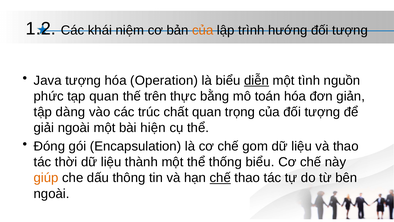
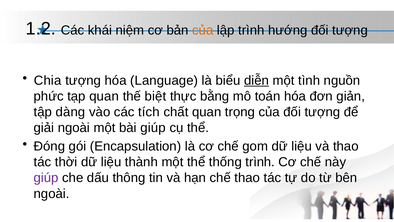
Java: Java -> Chia
Operation: Operation -> Language
trên: trên -> biệt
trúc: trúc -> tích
bài hiện: hiện -> giúp
thống biểu: biểu -> trình
giúp at (46, 178) colour: orange -> purple
chế at (220, 178) underline: present -> none
